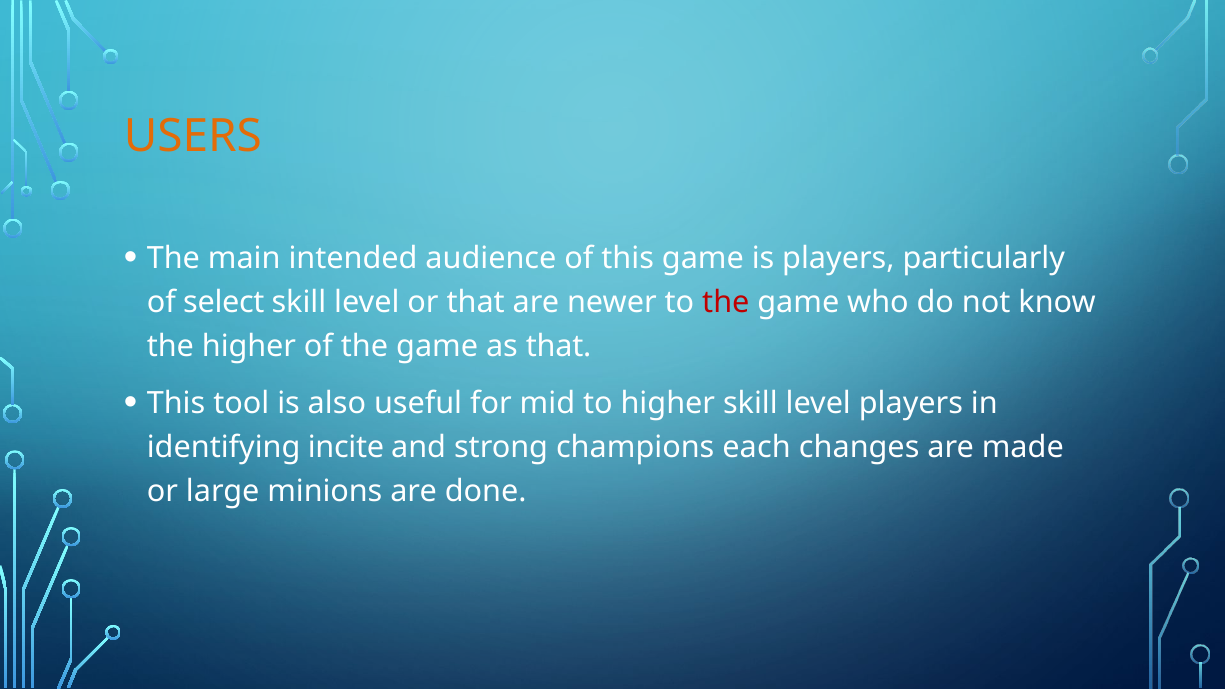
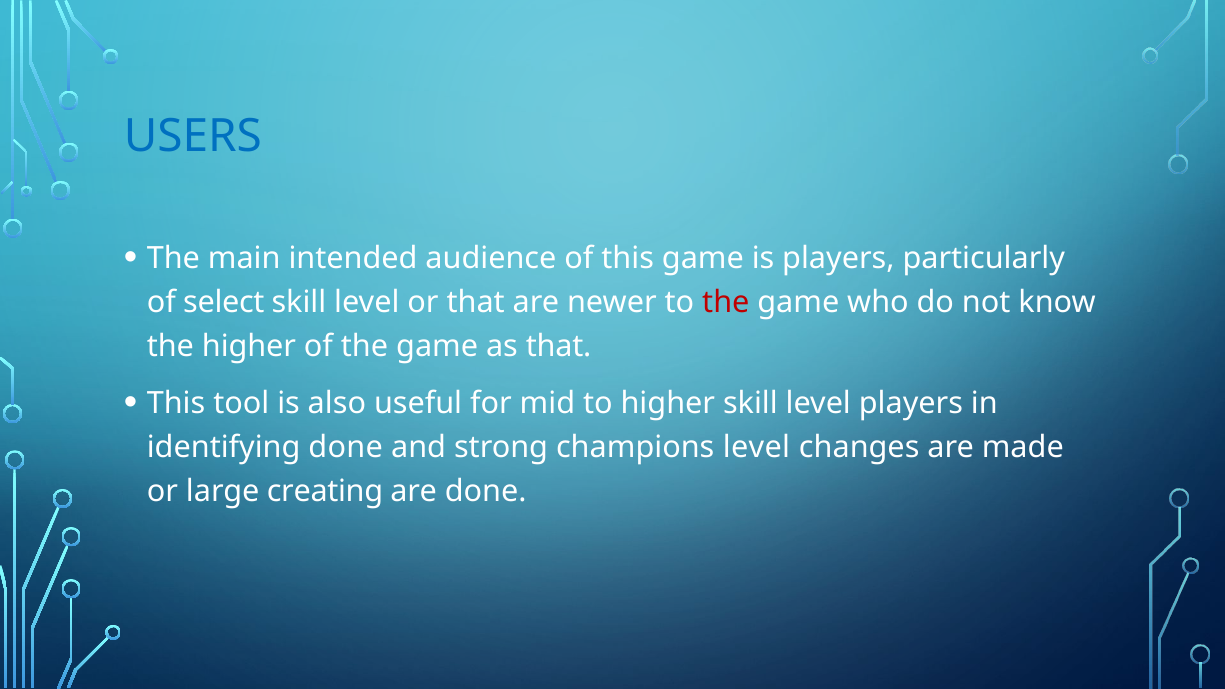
USERS colour: orange -> blue
identifying incite: incite -> done
champions each: each -> level
minions: minions -> creating
